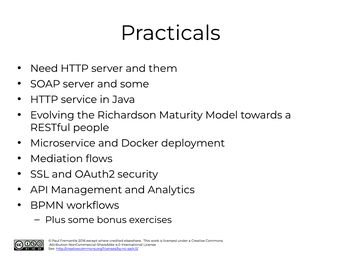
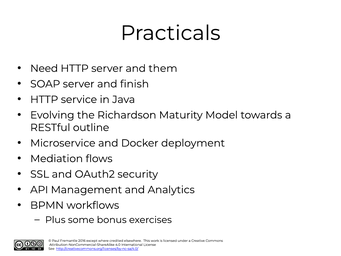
and some: some -> finish
people: people -> outline
